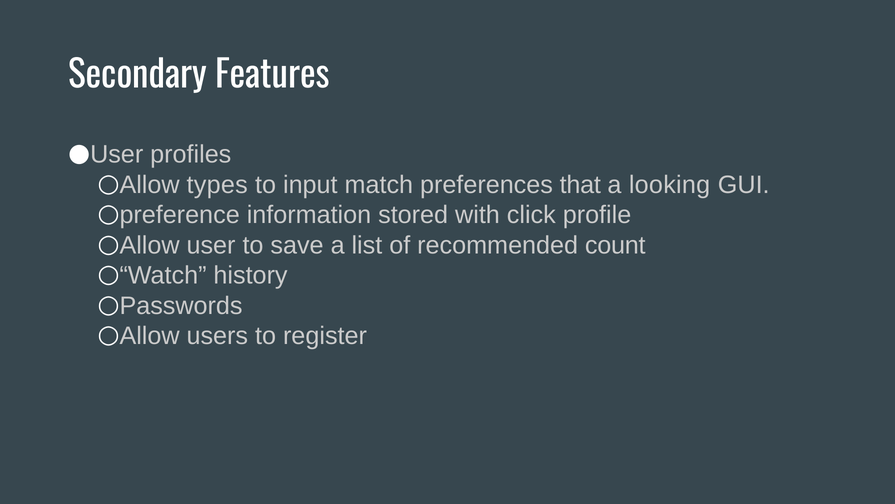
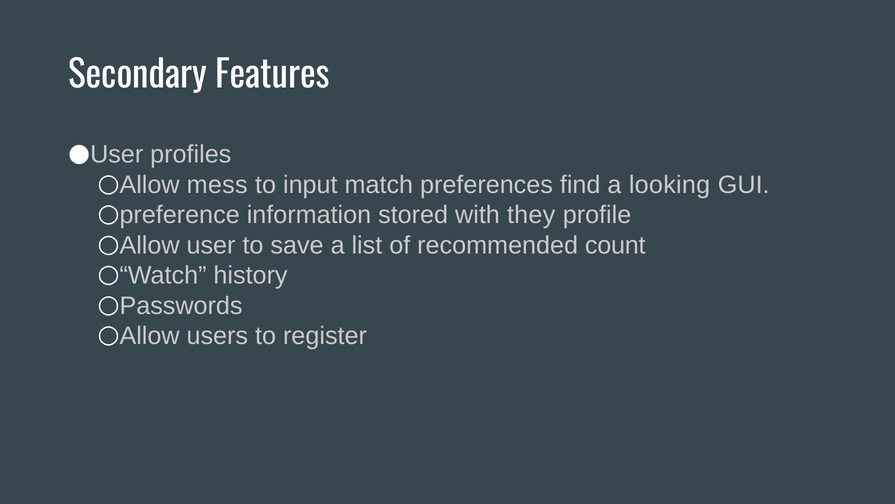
types: types -> mess
that: that -> find
click: click -> they
